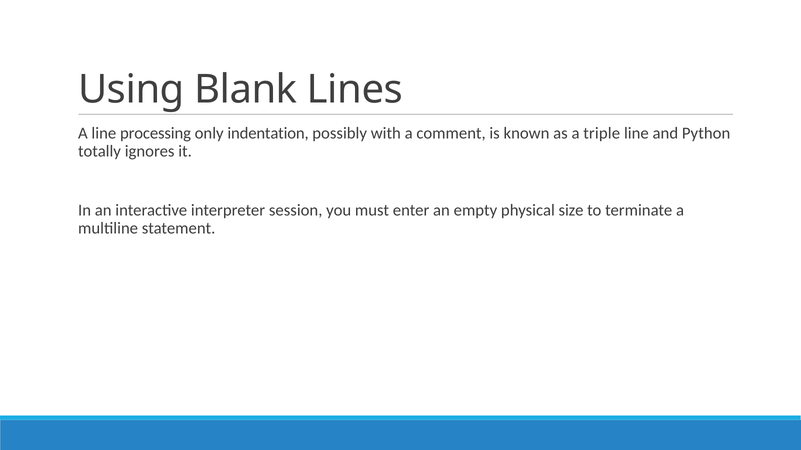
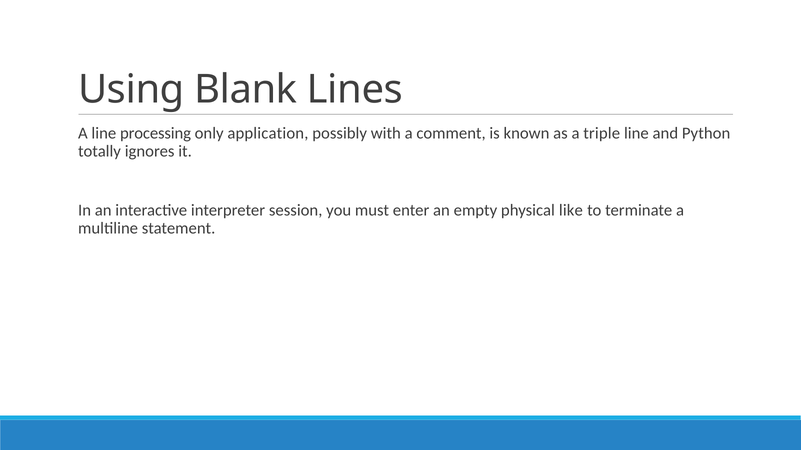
indentation: indentation -> application
size: size -> like
